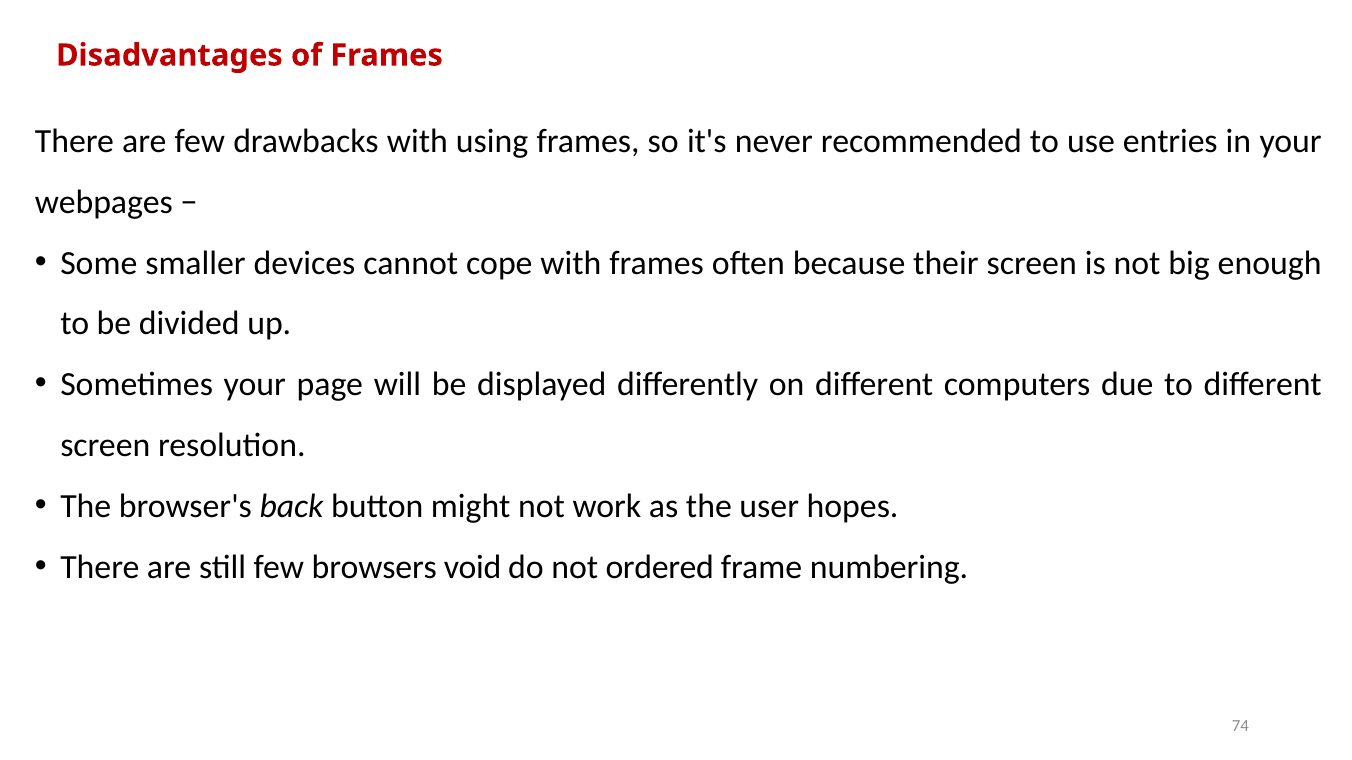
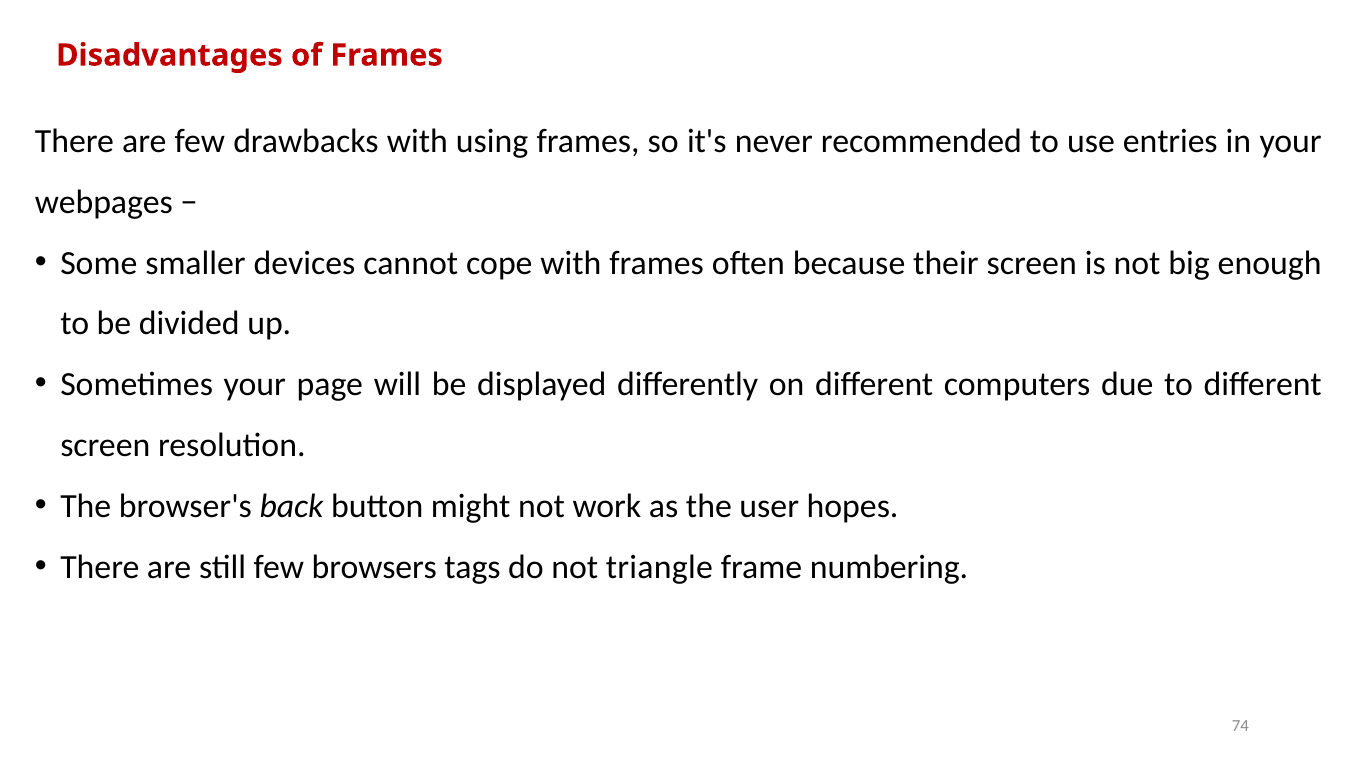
void: void -> tags
ordered: ordered -> triangle
